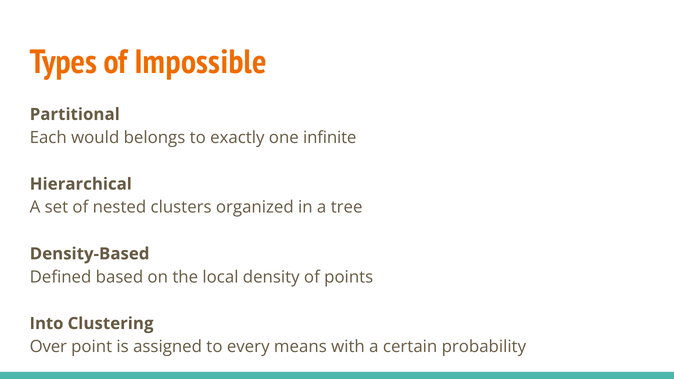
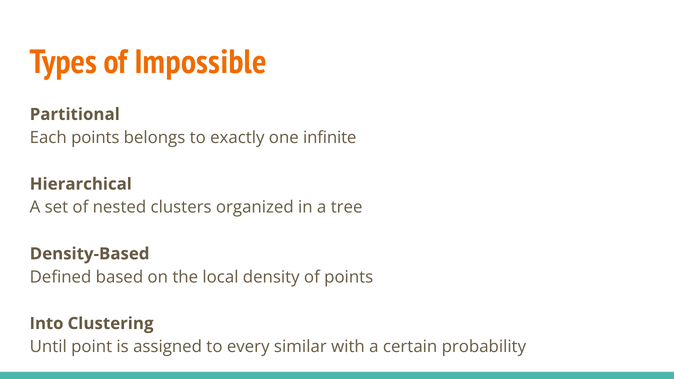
Each would: would -> points
Over: Over -> Until
means: means -> similar
